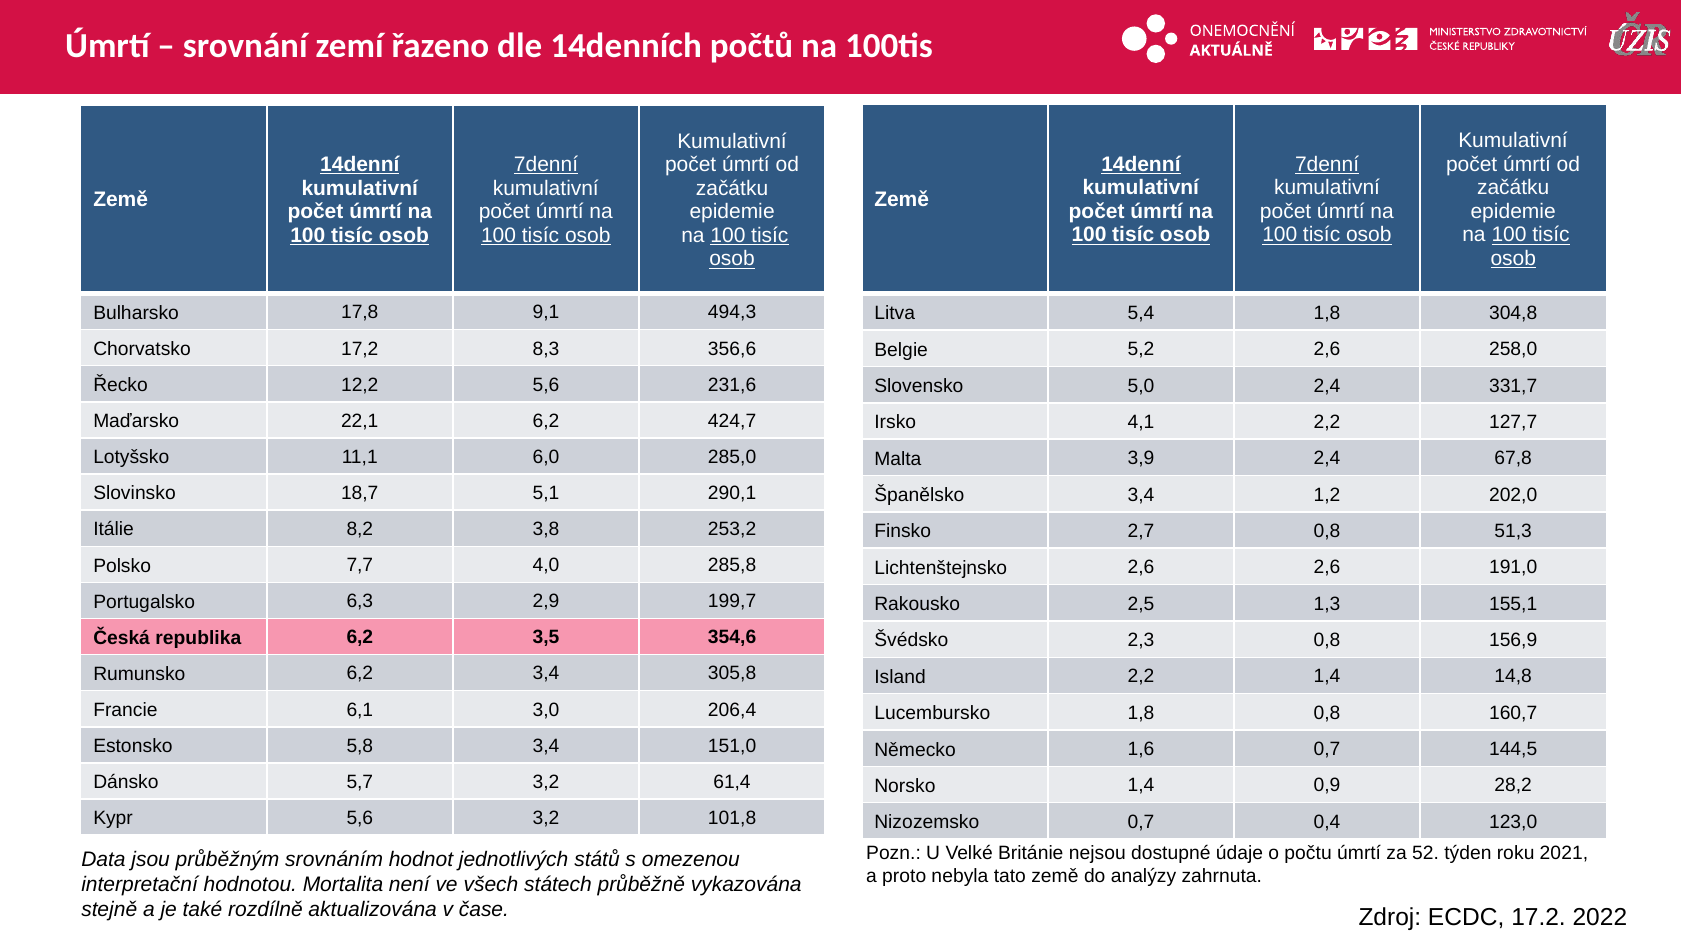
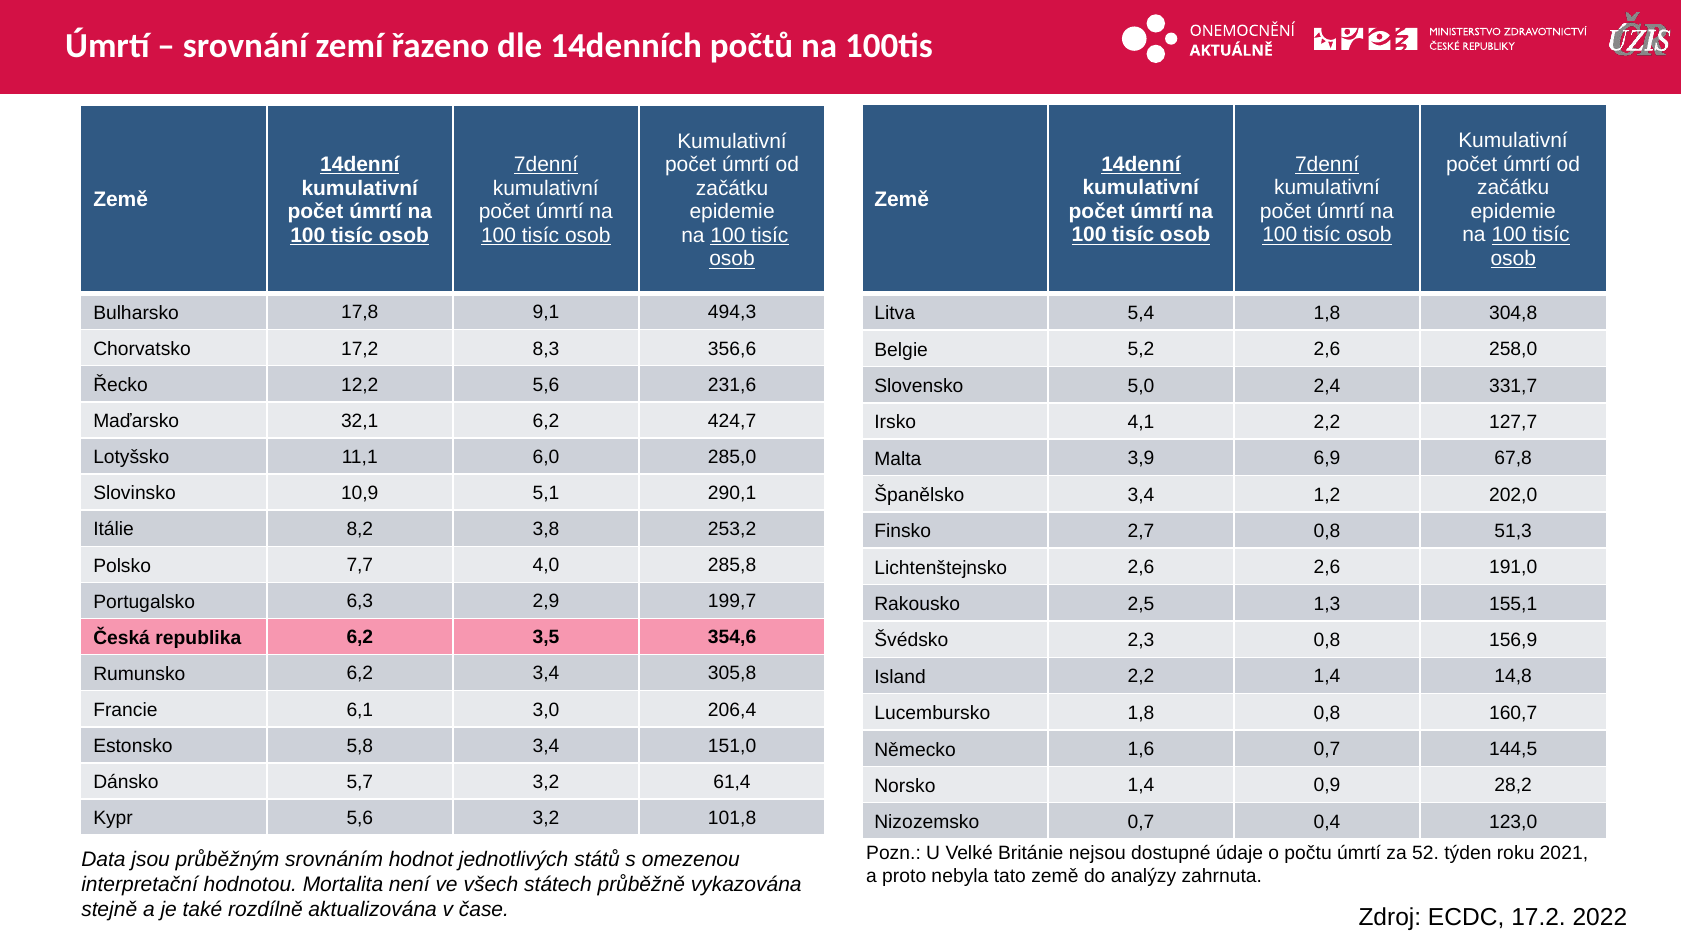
22,1: 22,1 -> 32,1
3,9 2,4: 2,4 -> 6,9
18,7: 18,7 -> 10,9
